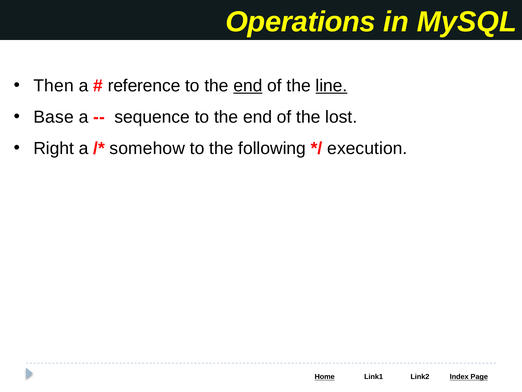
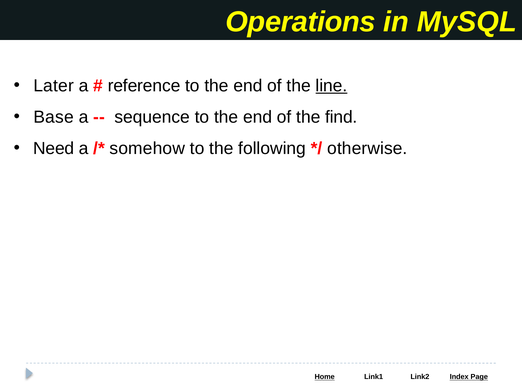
Then: Then -> Later
end at (248, 85) underline: present -> none
lost: lost -> find
Right: Right -> Need
execution: execution -> otherwise
